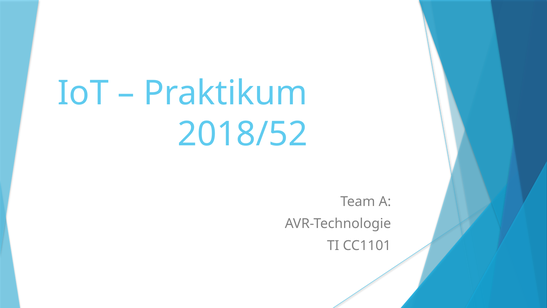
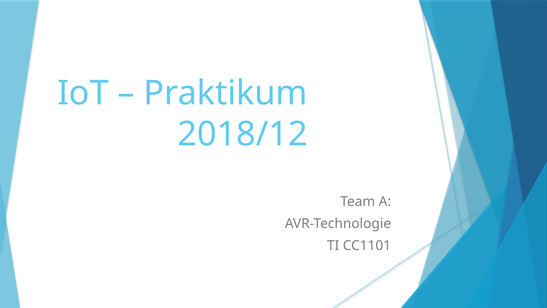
2018/52: 2018/52 -> 2018/12
